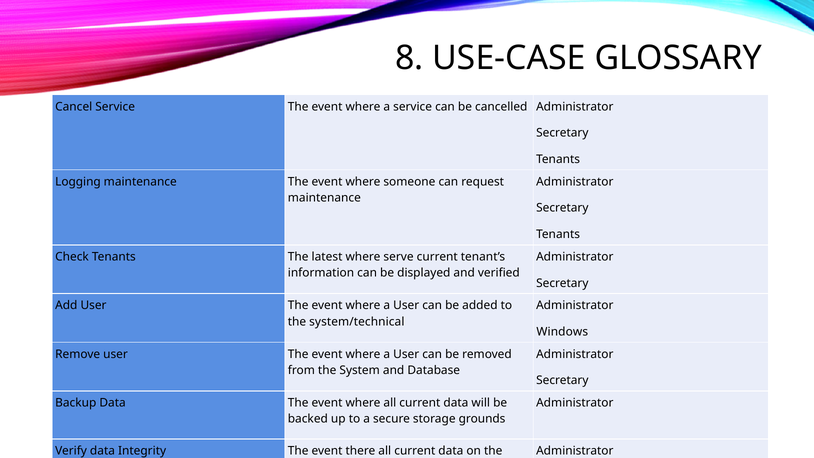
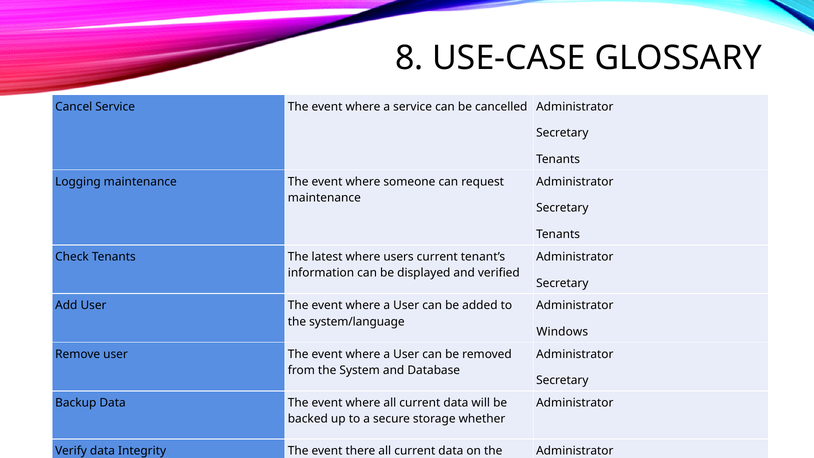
serve: serve -> users
system/technical: system/technical -> system/language
grounds: grounds -> whether
